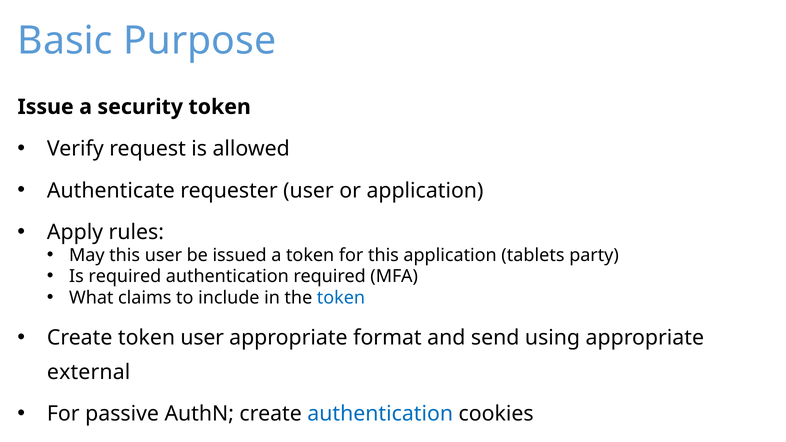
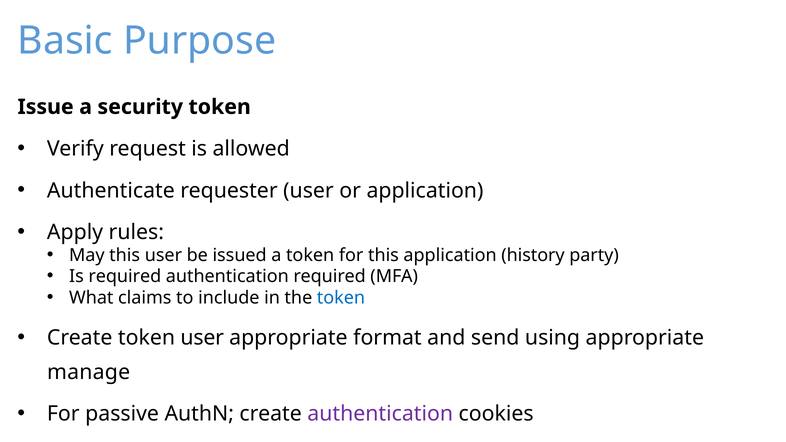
tablets: tablets -> history
external: external -> manage
authentication at (380, 414) colour: blue -> purple
